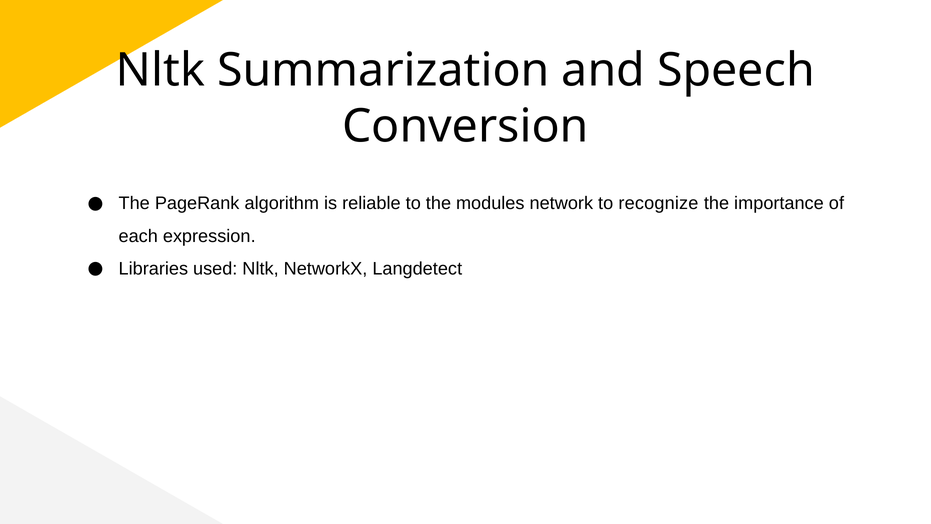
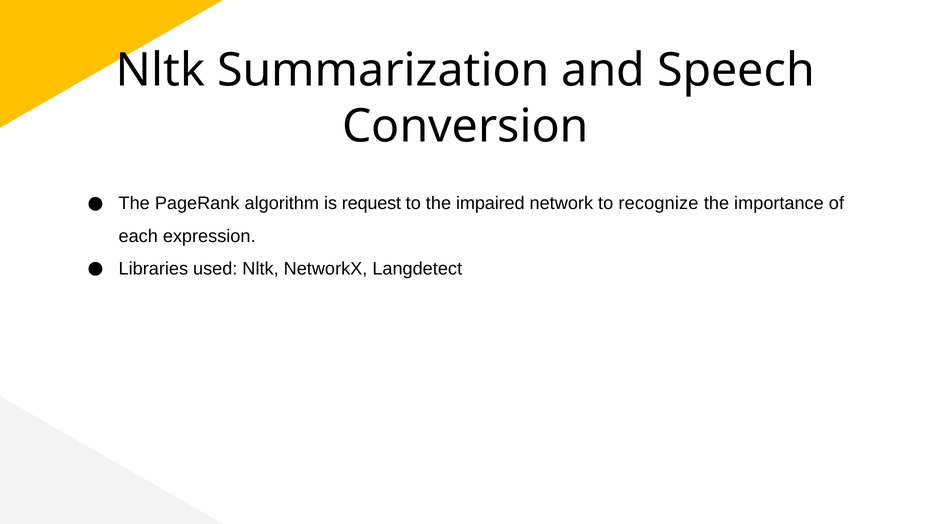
reliable: reliable -> request
modules: modules -> impaired
